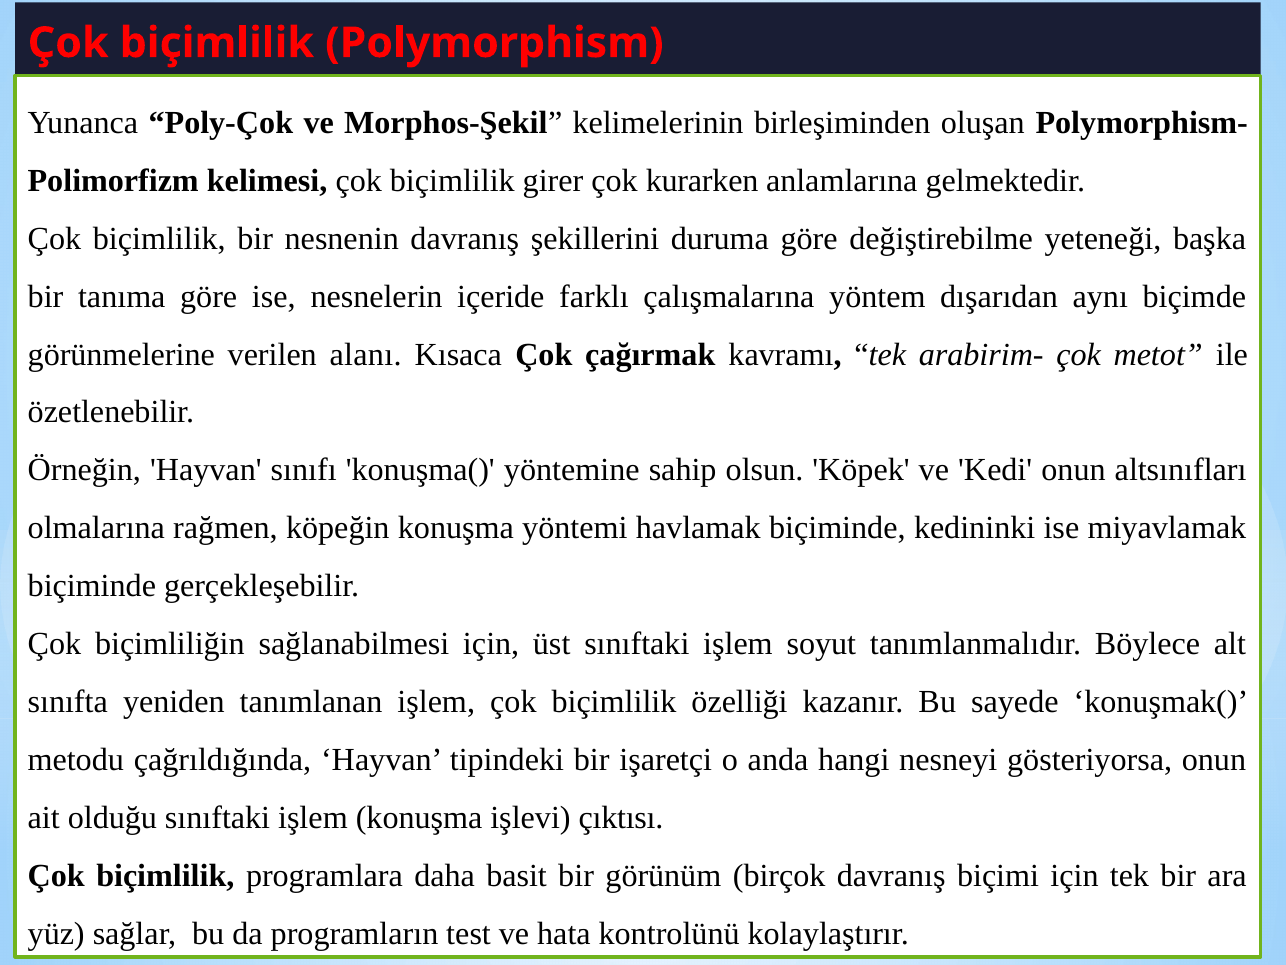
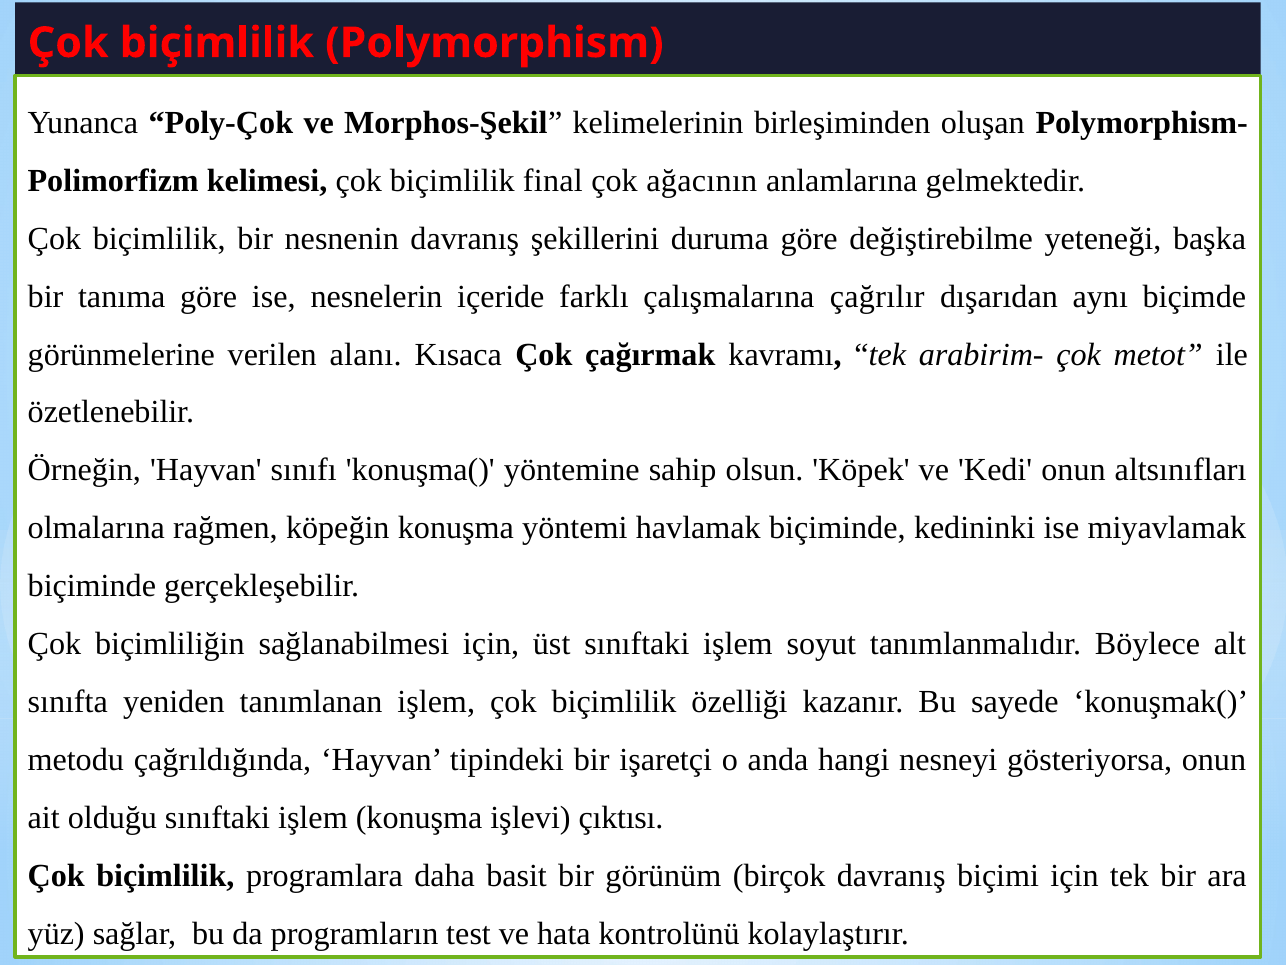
girer: girer -> final
kurarken: kurarken -> ağacının
yöntem: yöntem -> çağrılır
